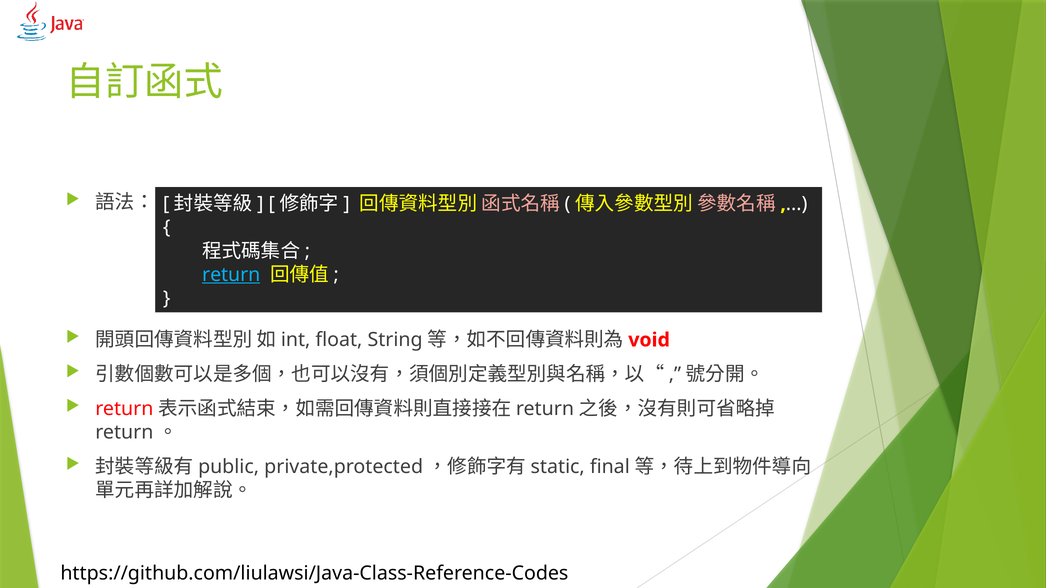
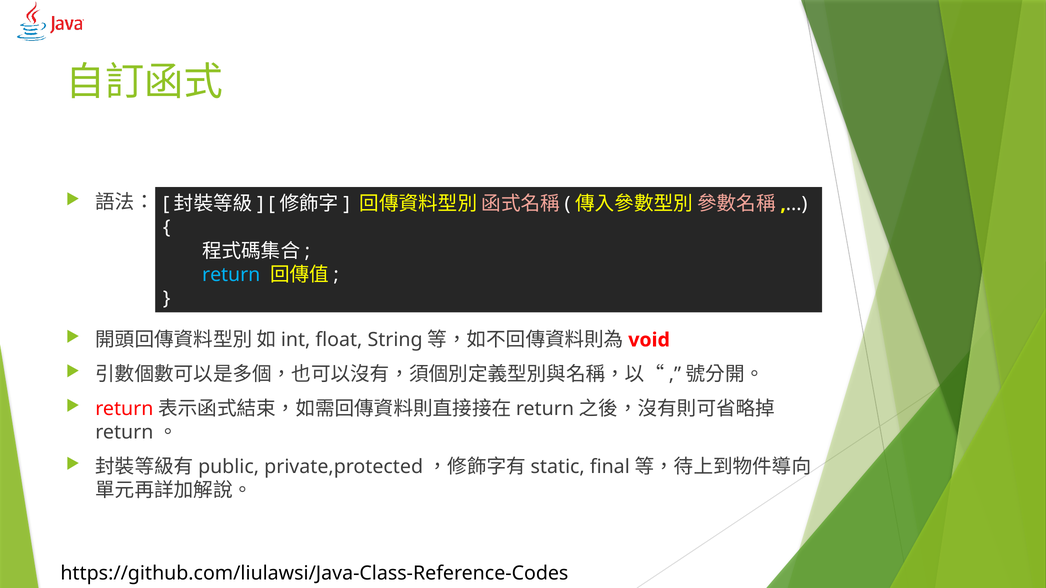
return underline: present -> none
